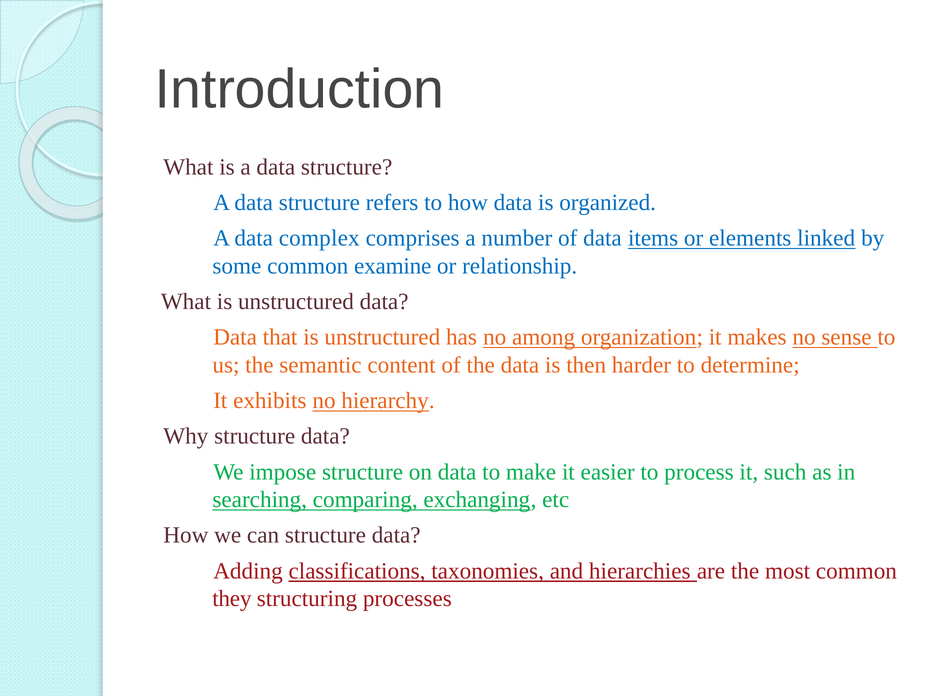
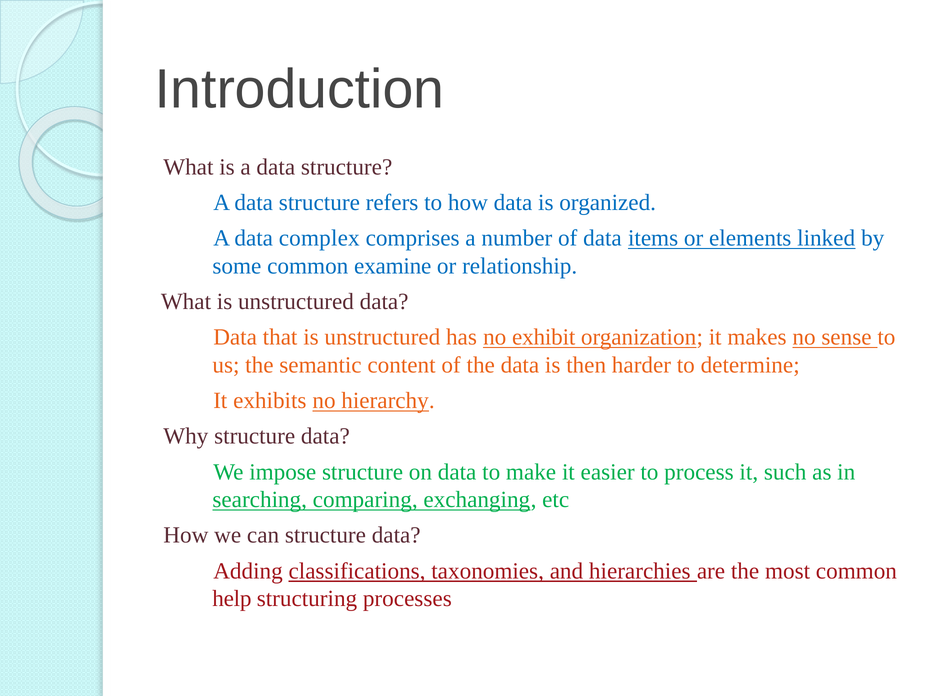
among: among -> exhibit
they: they -> help
